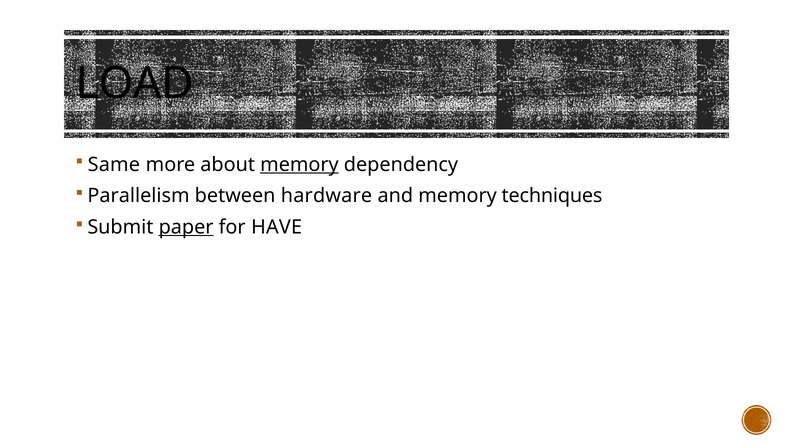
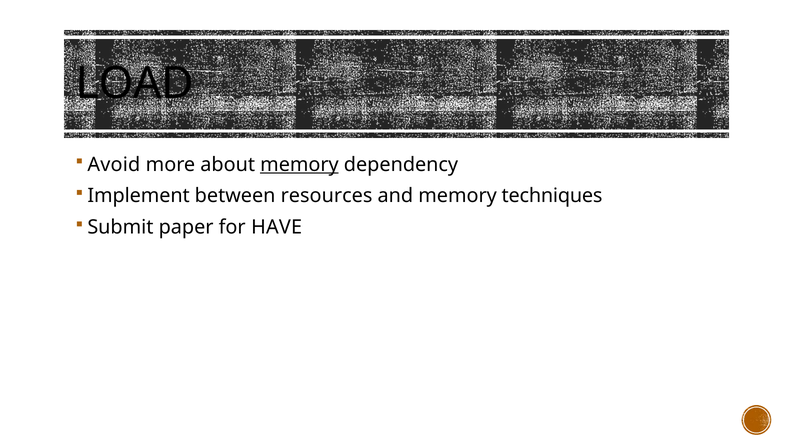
Same: Same -> Avoid
Parallelism: Parallelism -> Implement
hardware: hardware -> resources
paper underline: present -> none
